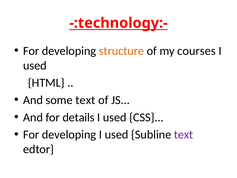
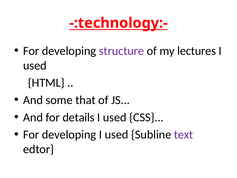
structure colour: orange -> purple
courses: courses -> lectures
some text: text -> that
